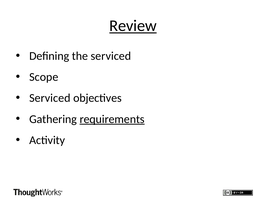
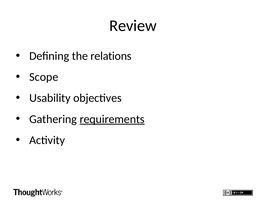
Review underline: present -> none
the serviced: serviced -> relations
Serviced at (50, 98): Serviced -> Usability
